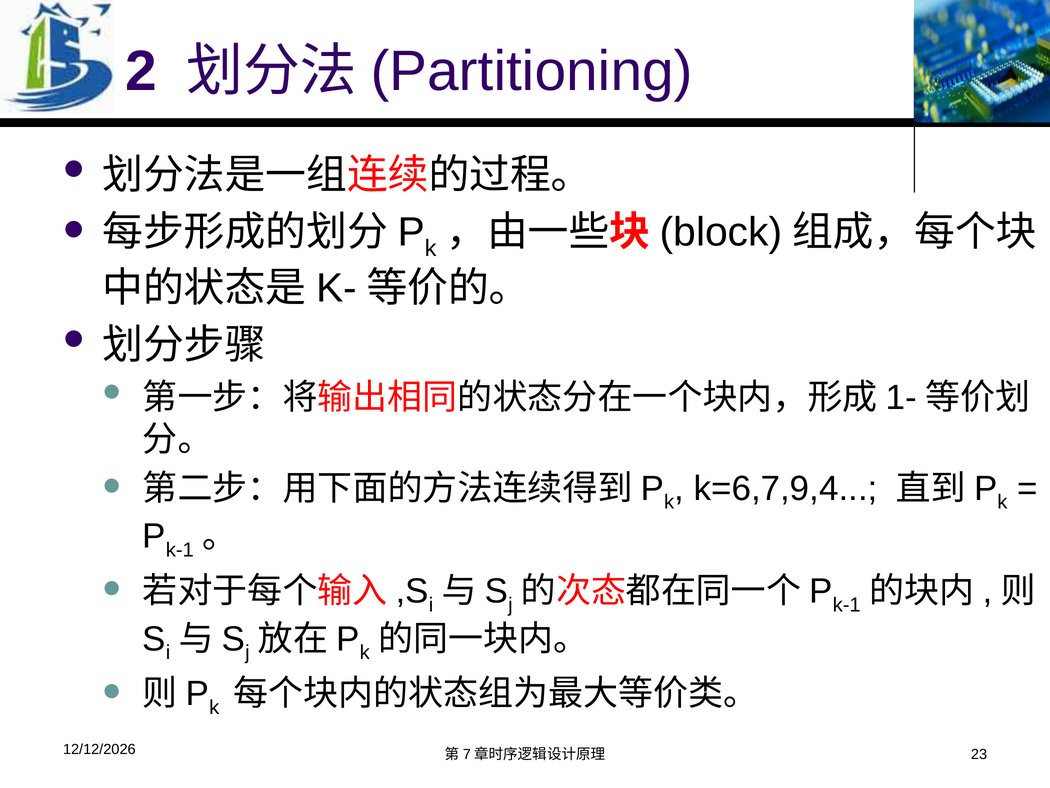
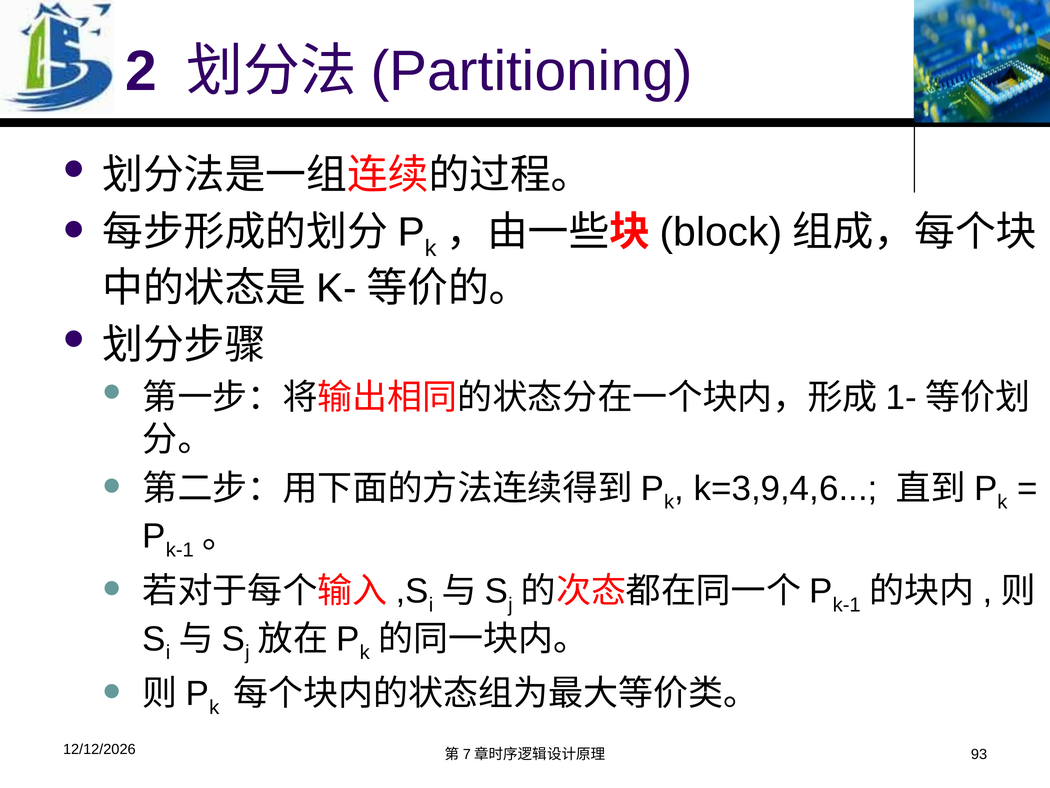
k=6,7,9,4: k=6,7,9,4 -> k=3,9,4,6
23: 23 -> 93
